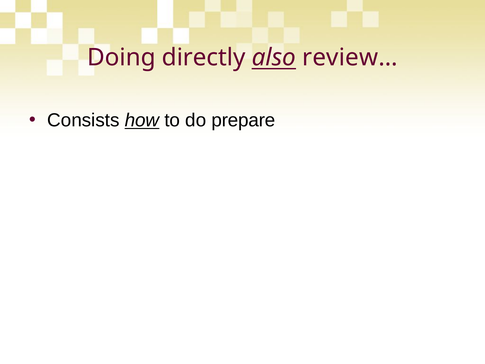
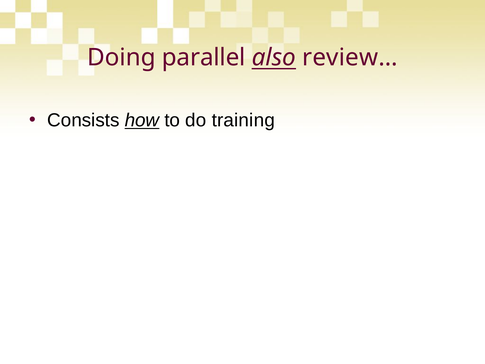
directly: directly -> parallel
prepare: prepare -> training
